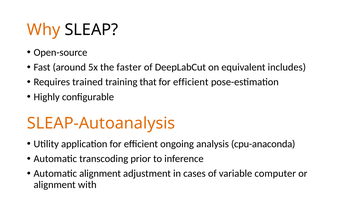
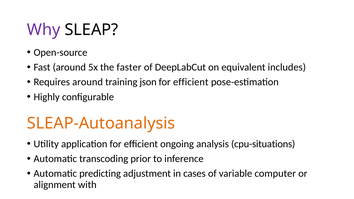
Why colour: orange -> purple
Requires trained: trained -> around
that: that -> json
cpu-anaconda: cpu-anaconda -> cpu-situations
Automatic alignment: alignment -> predicting
